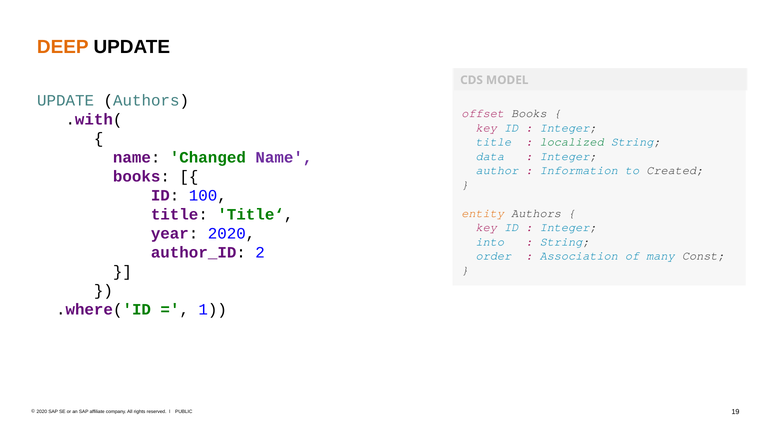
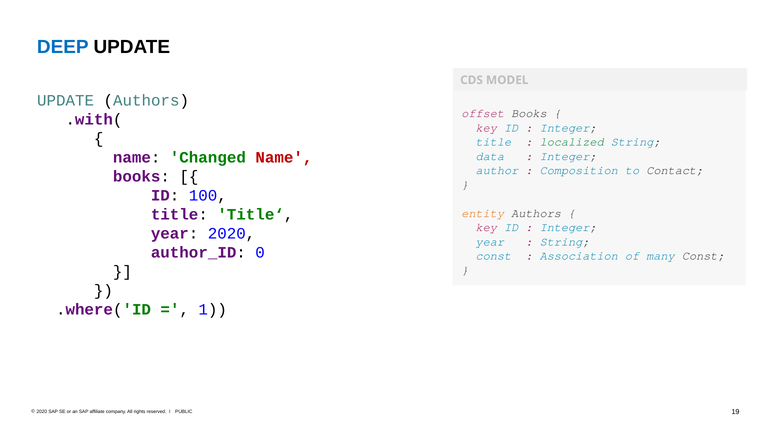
DEEP colour: orange -> blue
Name at (284, 158) colour: purple -> red
Information: Information -> Composition
Created: Created -> Contact
into at (490, 242): into -> year
2: 2 -> 0
order at (493, 256): order -> const
